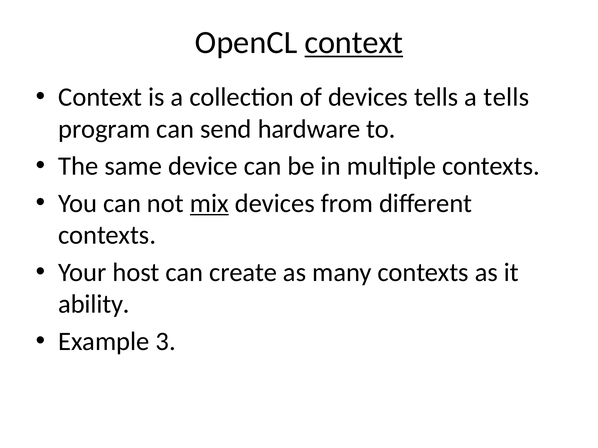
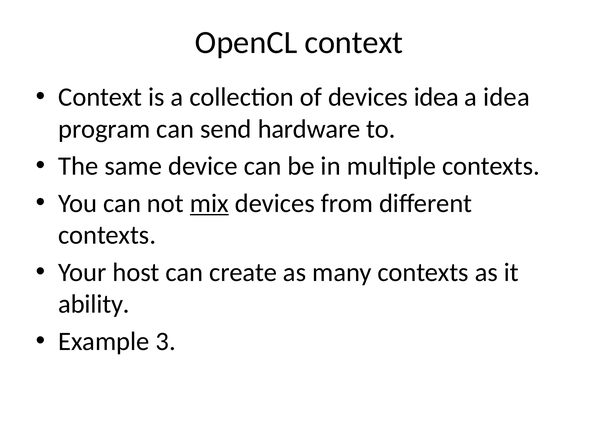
context at (354, 43) underline: present -> none
devices tells: tells -> idea
a tells: tells -> idea
